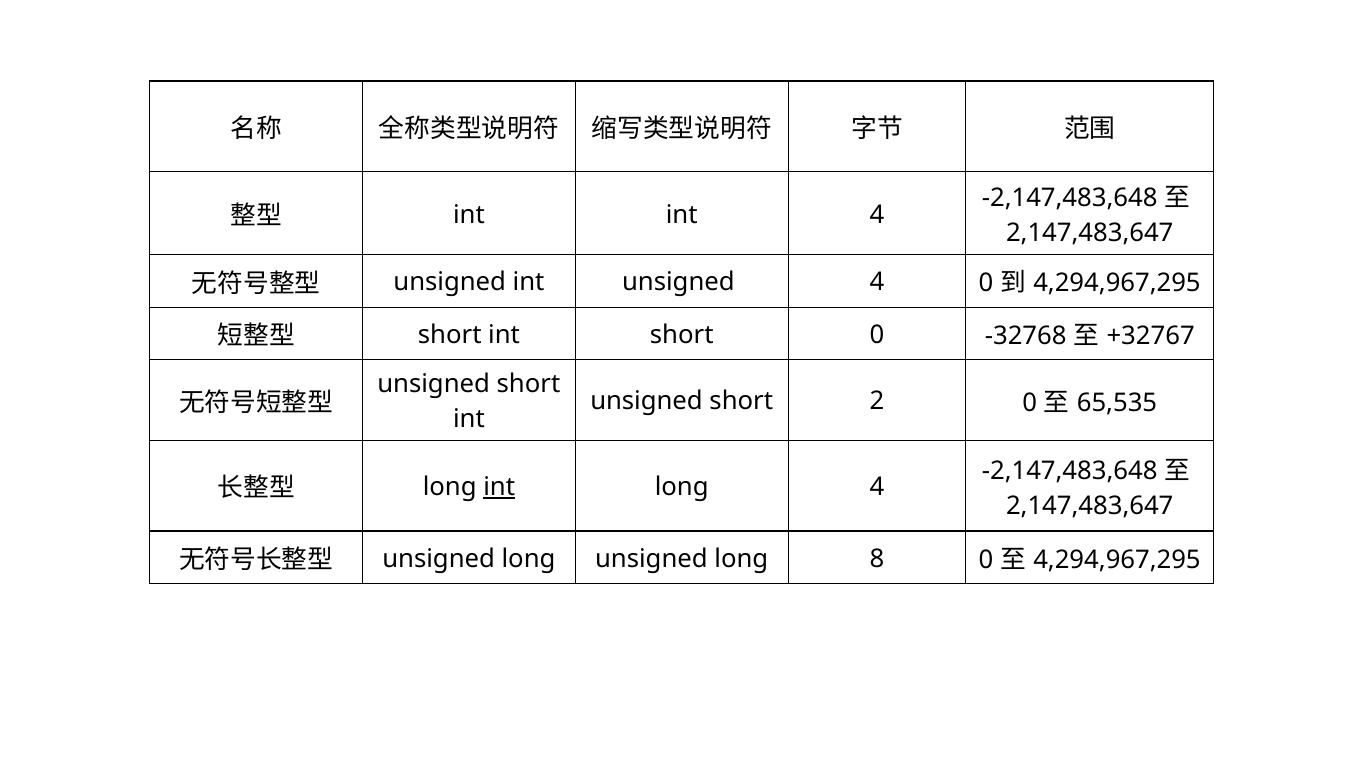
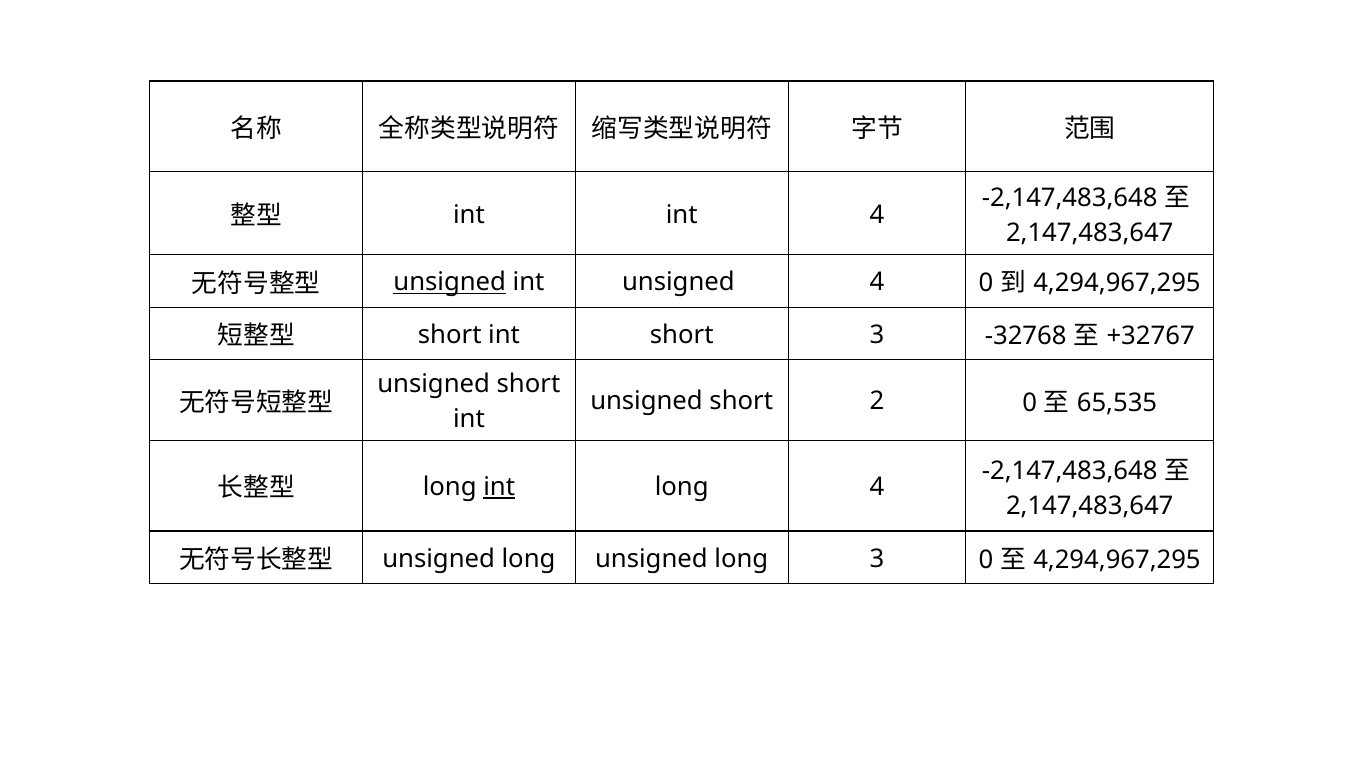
unsigned at (450, 282) underline: none -> present
short 0: 0 -> 3
long 8: 8 -> 3
